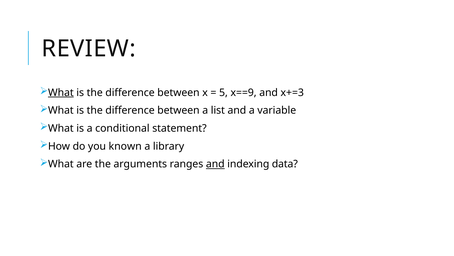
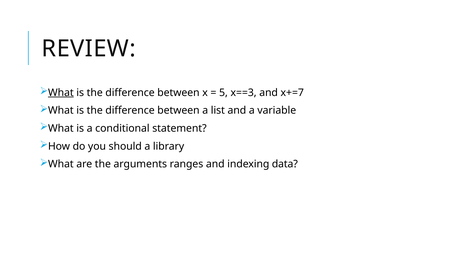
x==9: x==9 -> x==3
x+=3: x+=3 -> x+=7
known: known -> should
and at (215, 164) underline: present -> none
